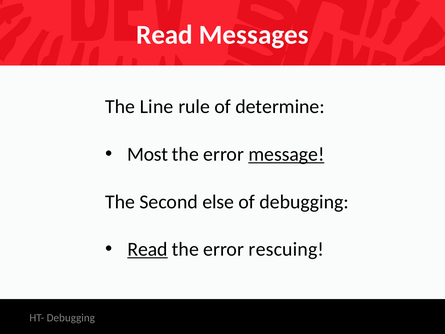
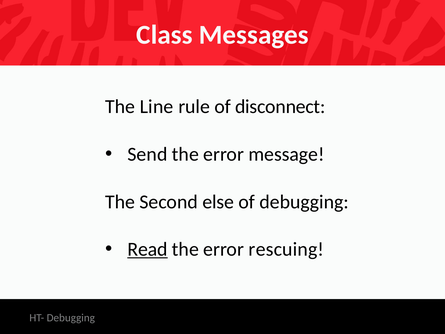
Read at (165, 35): Read -> Class
determine: determine -> disconnect
Most: Most -> Send
message underline: present -> none
